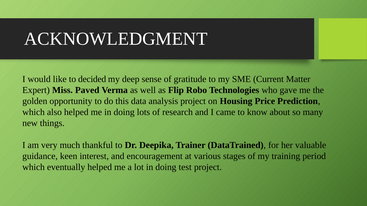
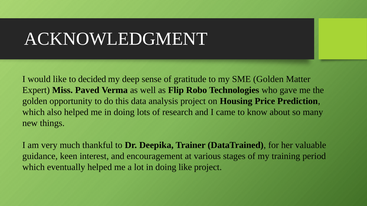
SME Current: Current -> Golden
doing test: test -> like
